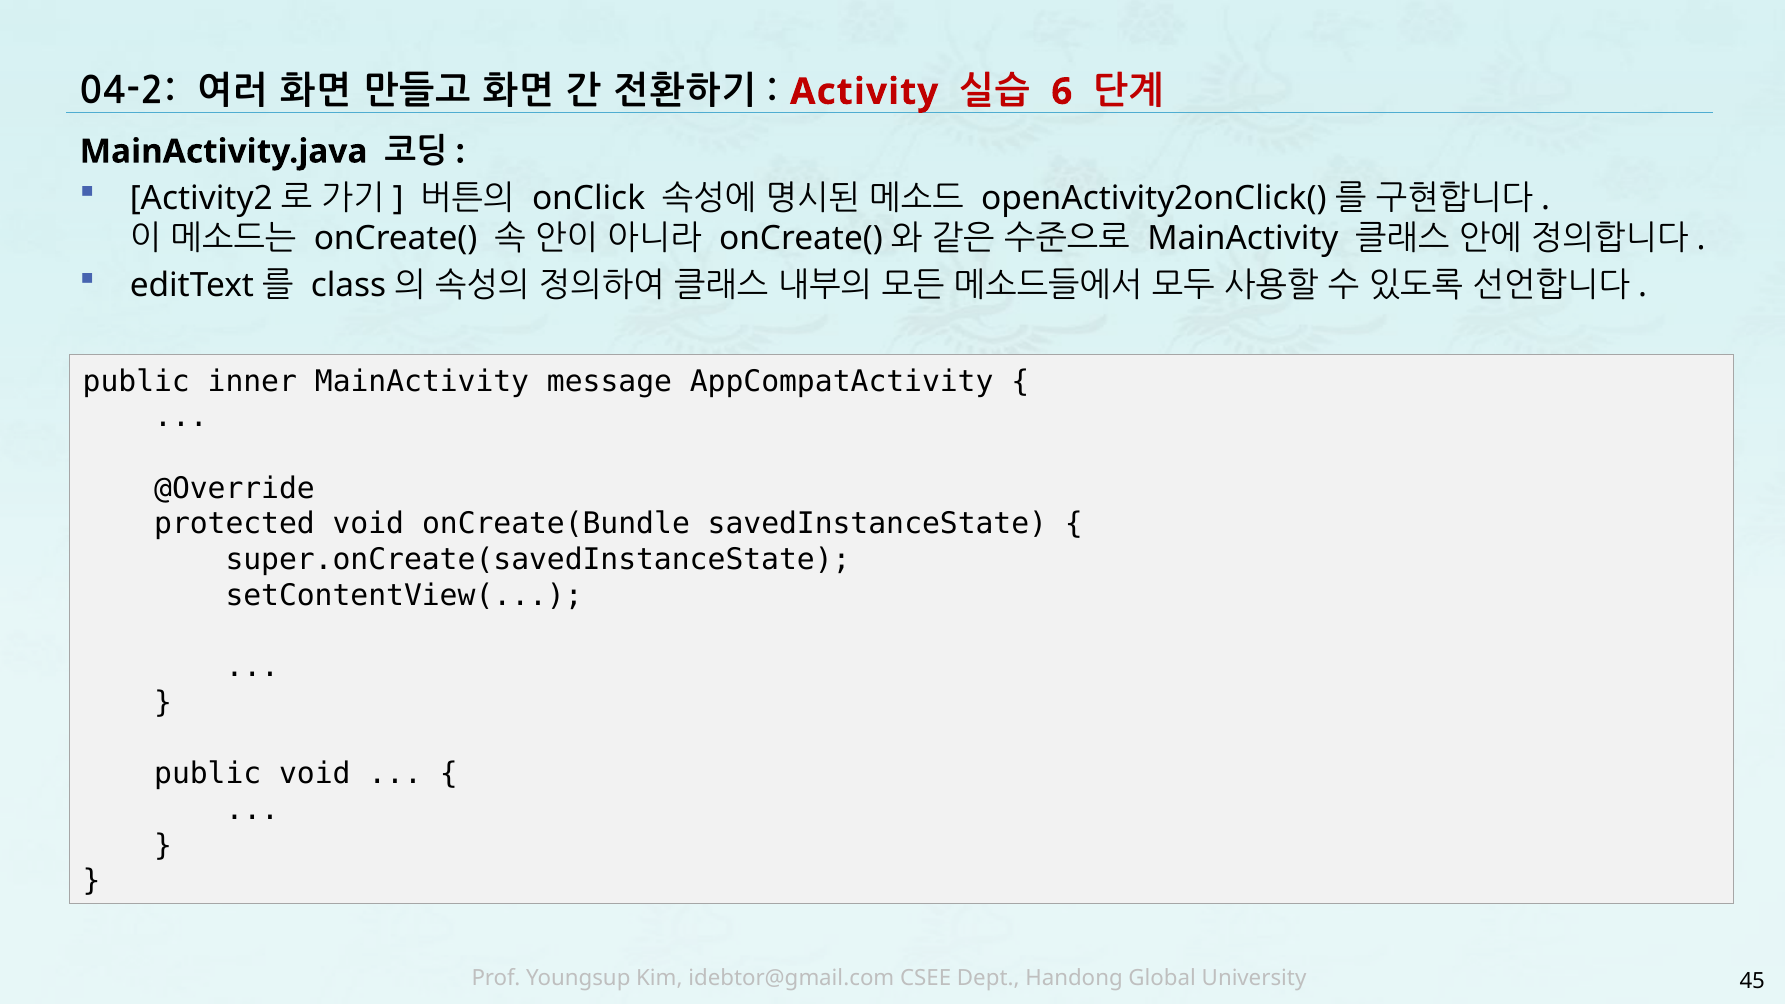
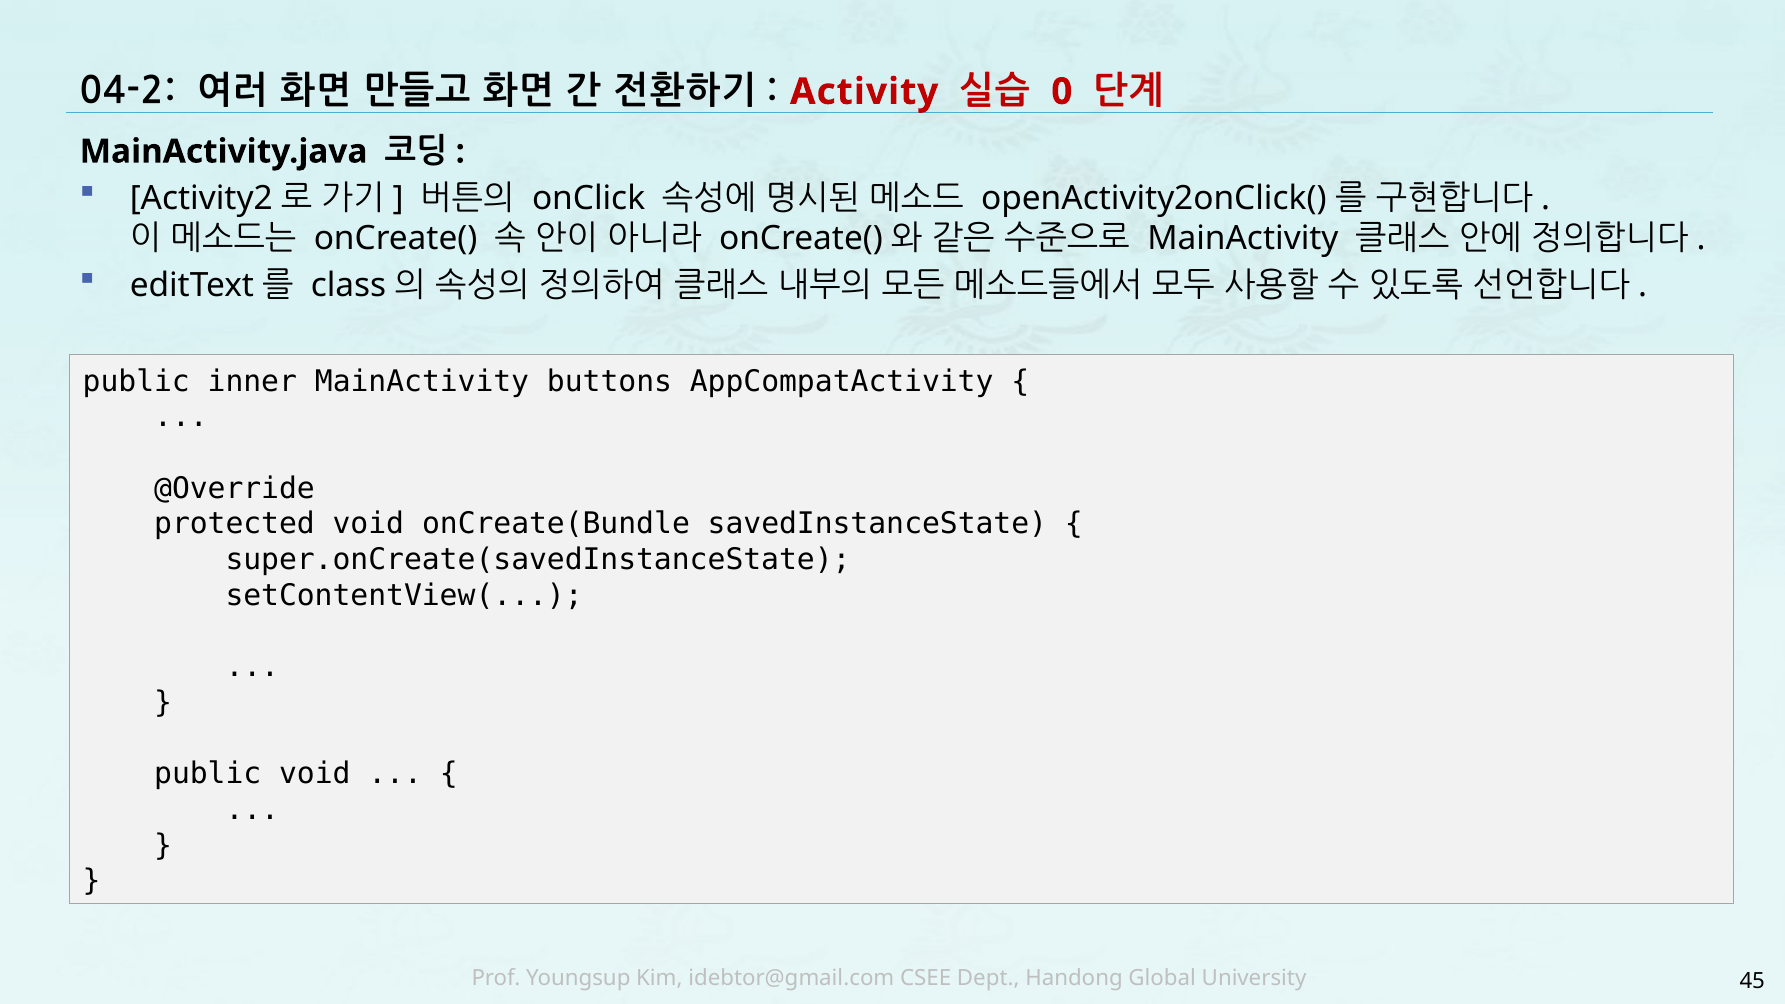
6: 6 -> 0
message: message -> buttons
